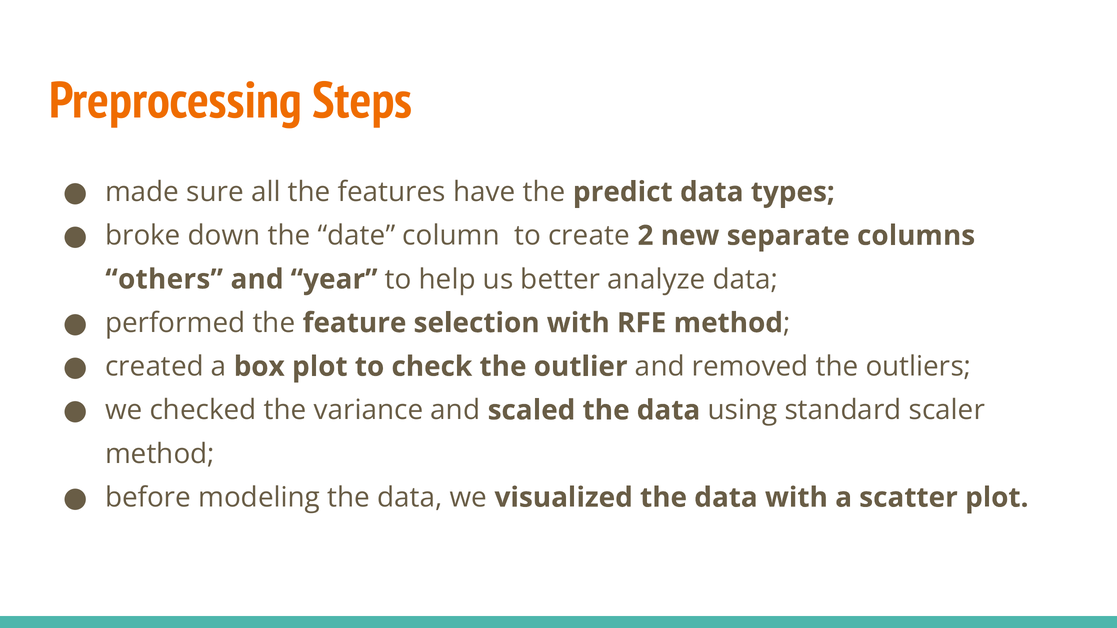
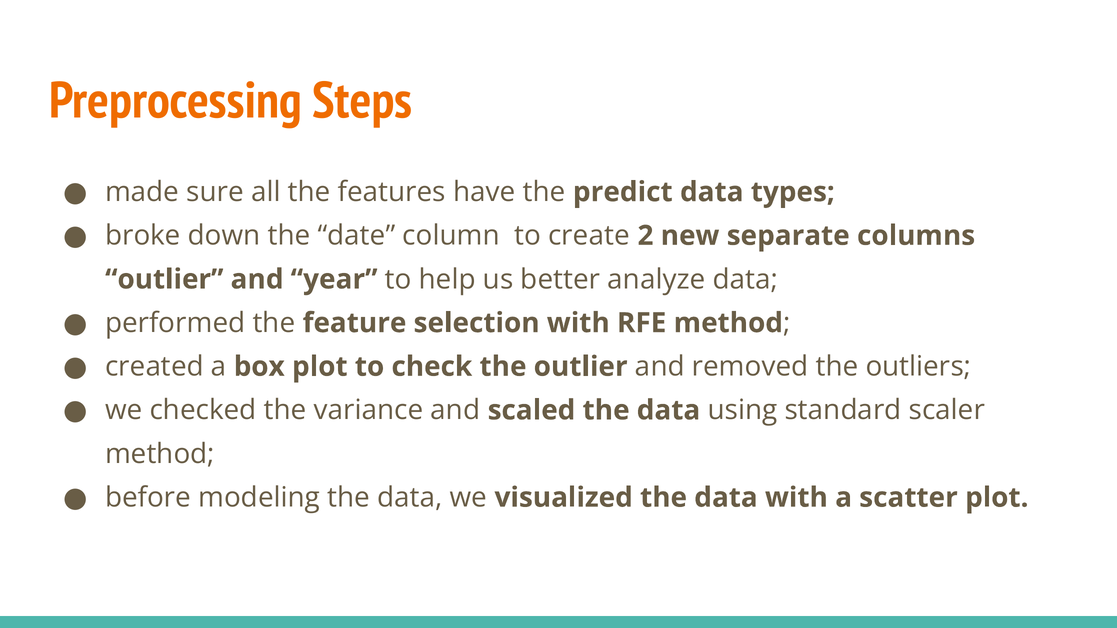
others at (164, 279): others -> outlier
